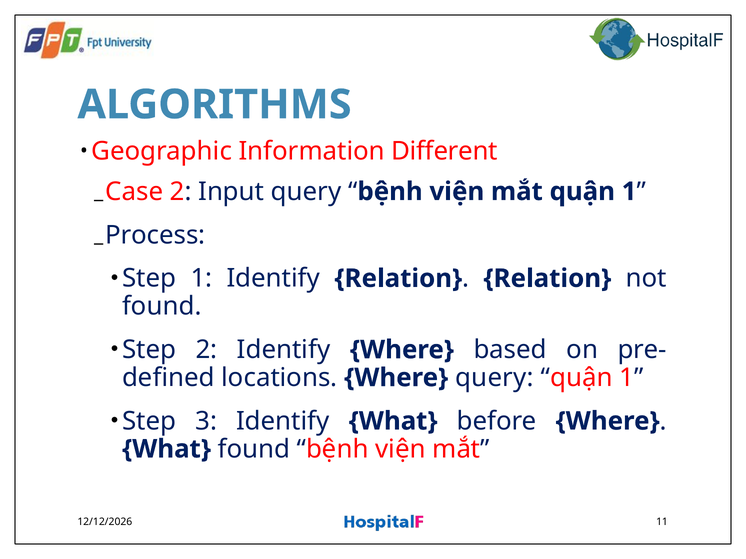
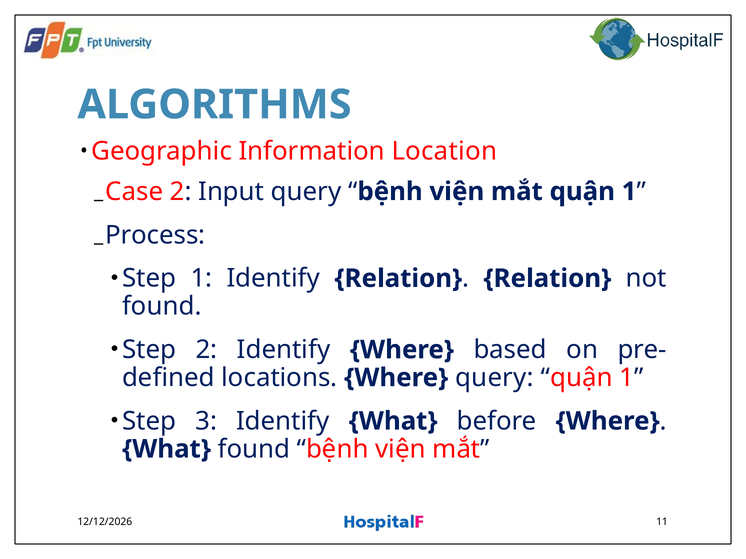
Different: Different -> Location
